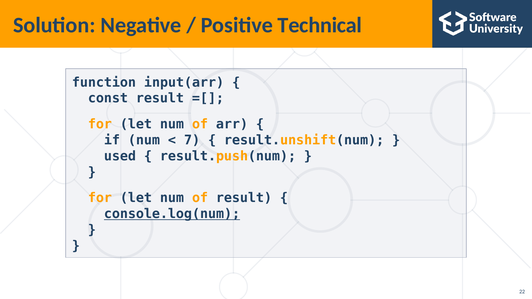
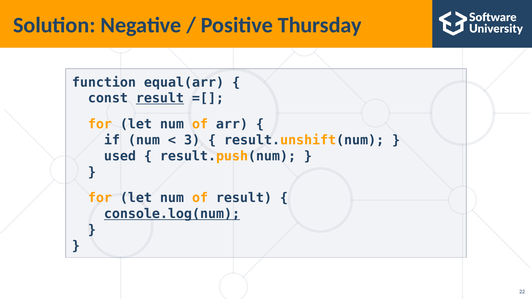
Technical: Technical -> Thursday
input(arr: input(arr -> equal(arr
result at (160, 98) underline: none -> present
7: 7 -> 3
